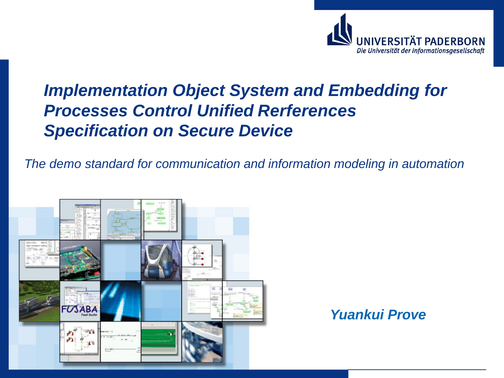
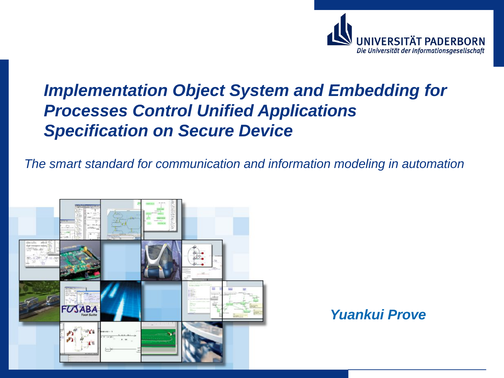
Rerferences: Rerferences -> Applications
demo: demo -> smart
